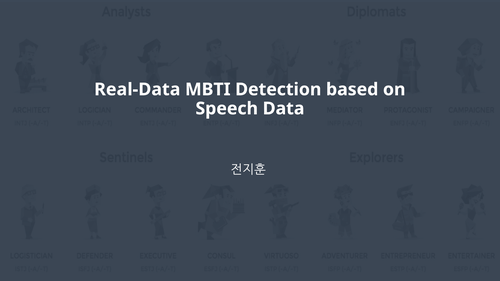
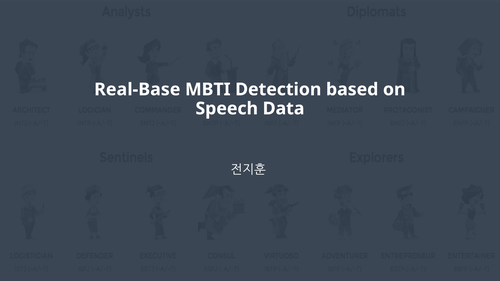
Real-Data: Real-Data -> Real-Base
